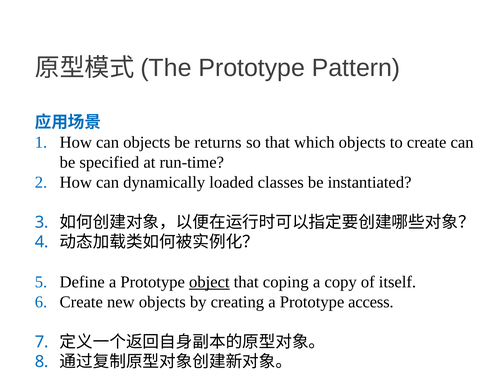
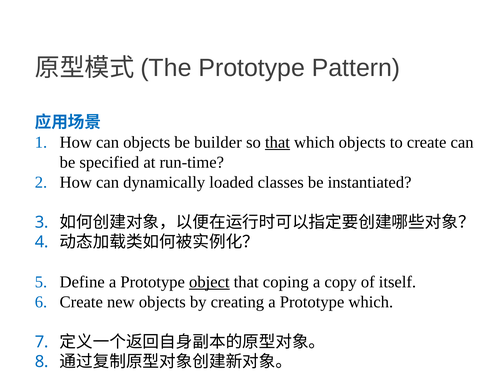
returns: returns -> builder
that at (277, 142) underline: none -> present
Prototype access: access -> which
